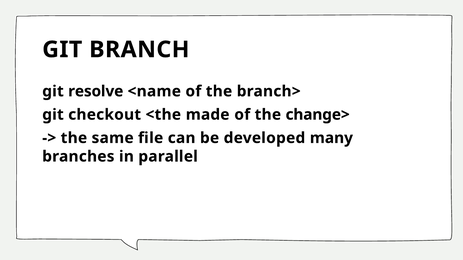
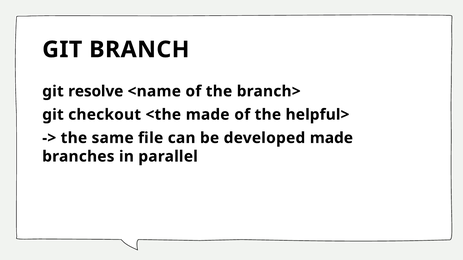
change>: change> -> helpful>
developed many: many -> made
